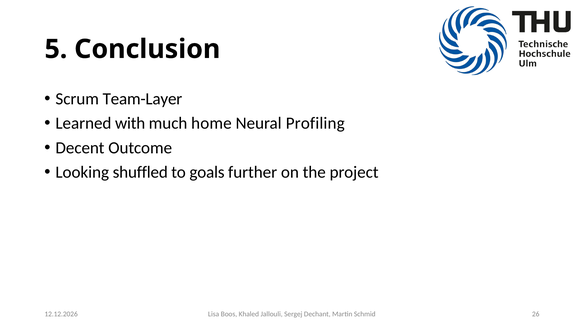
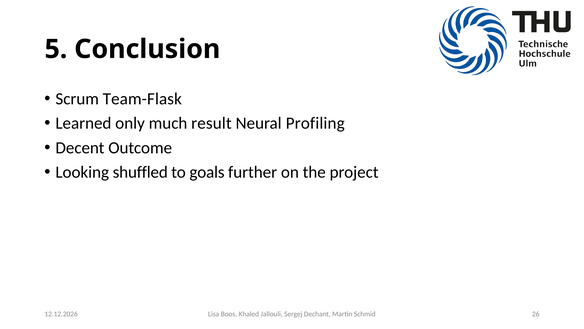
Team-Layer: Team-Layer -> Team-Flask
with: with -> only
home: home -> result
